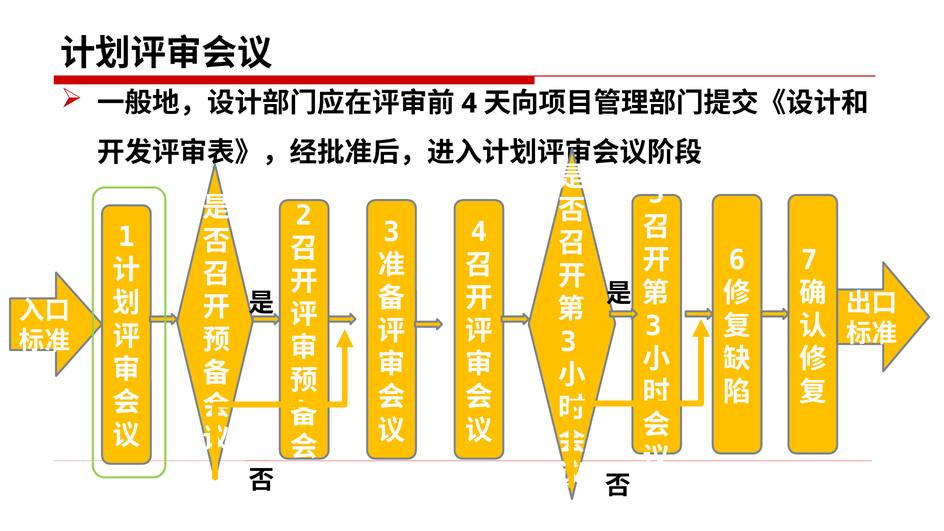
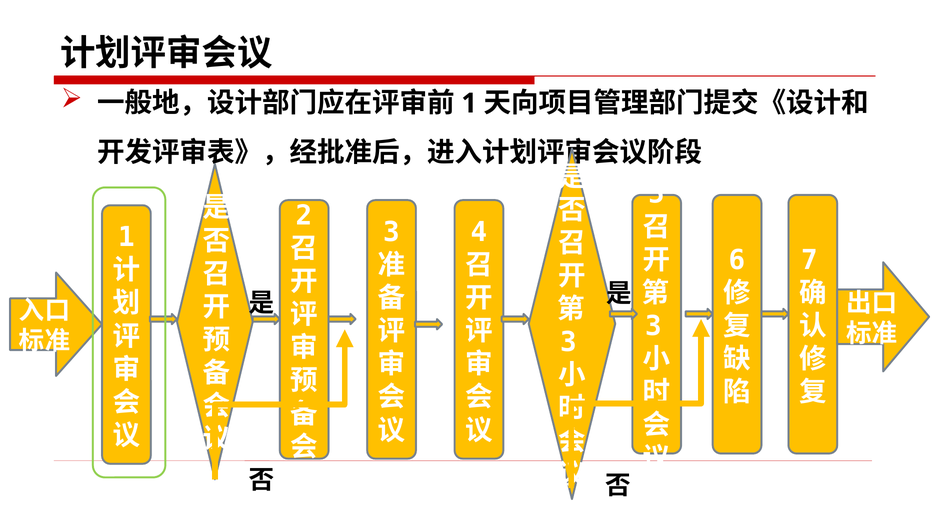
4 at (469, 103): 4 -> 1
